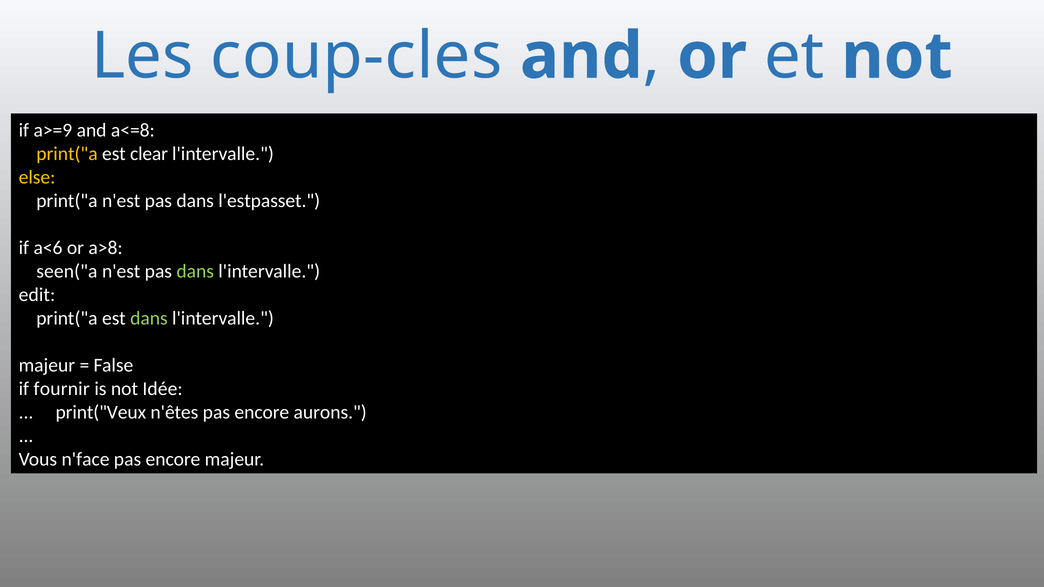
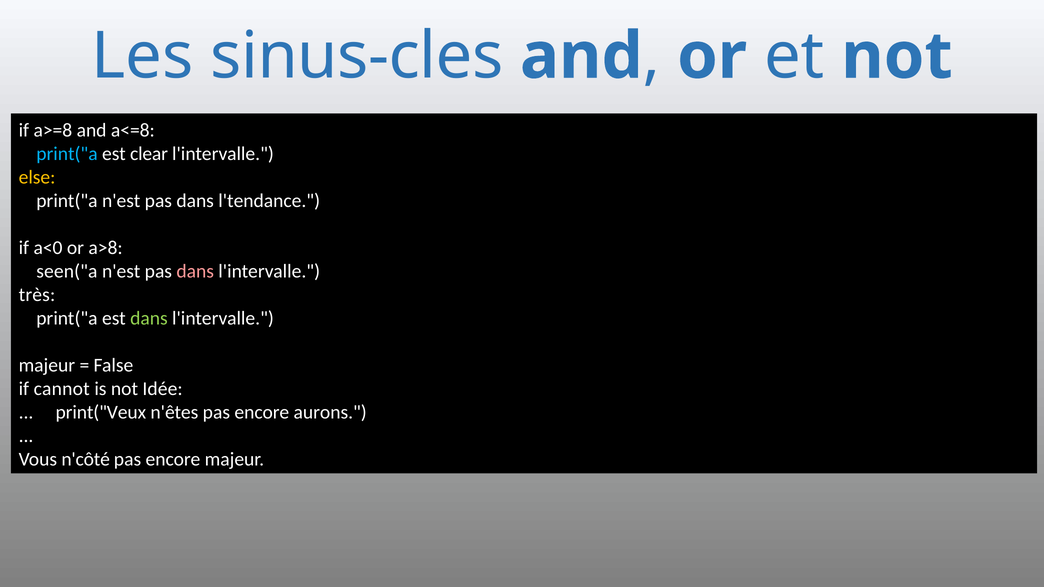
coup-cles: coup-cles -> sinus-cles
a>=9: a>=9 -> a>=8
print("a at (67, 154) colour: yellow -> light blue
l'estpasset: l'estpasset -> l'tendance
a<6: a<6 -> a<0
dans at (195, 271) colour: light green -> pink
edit: edit -> très
fournir: fournir -> cannot
n'face: n'face -> n'côté
